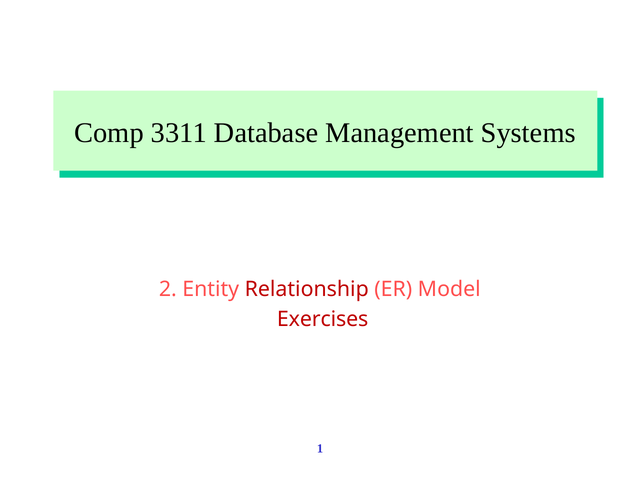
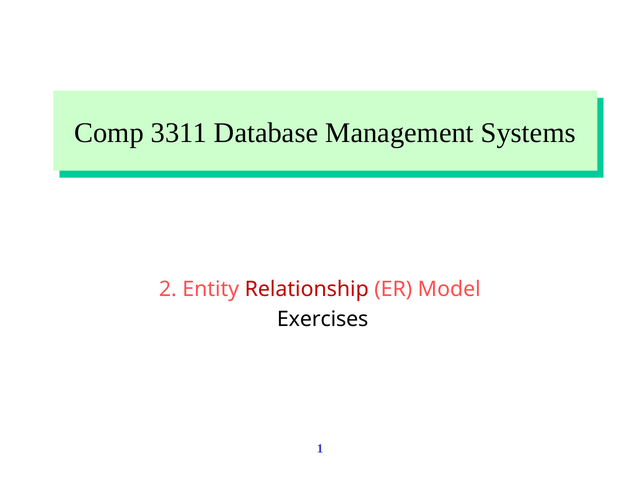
Exercises colour: red -> black
